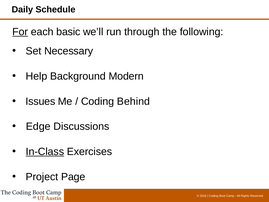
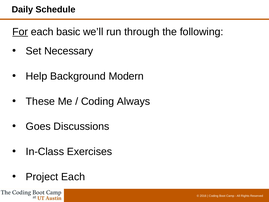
Issues: Issues -> These
Behind: Behind -> Always
Edge: Edge -> Goes
In-Class underline: present -> none
Project Page: Page -> Each
